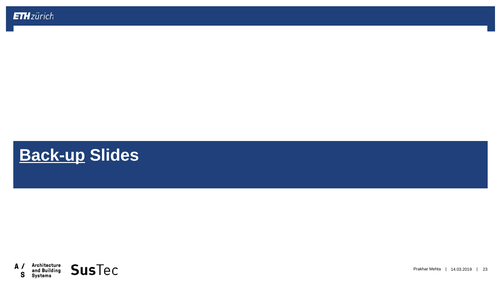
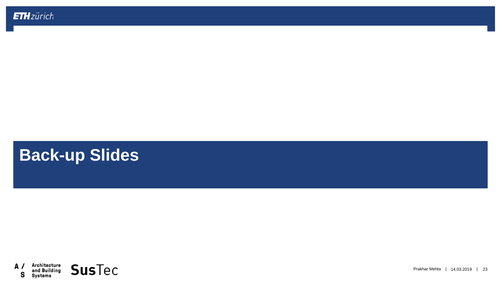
Back-up underline: present -> none
